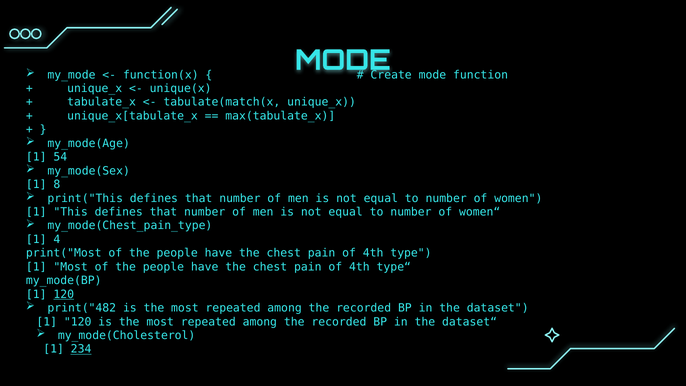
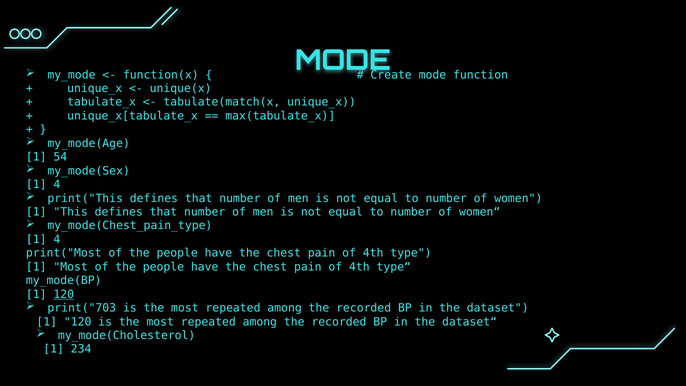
8 at (57, 184): 8 -> 4
print("482: print("482 -> print("703
234 underline: present -> none
